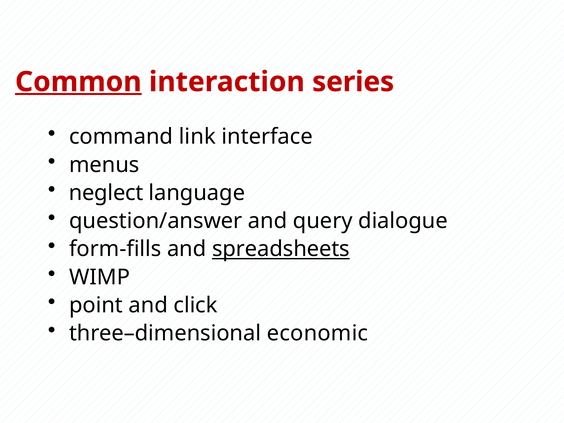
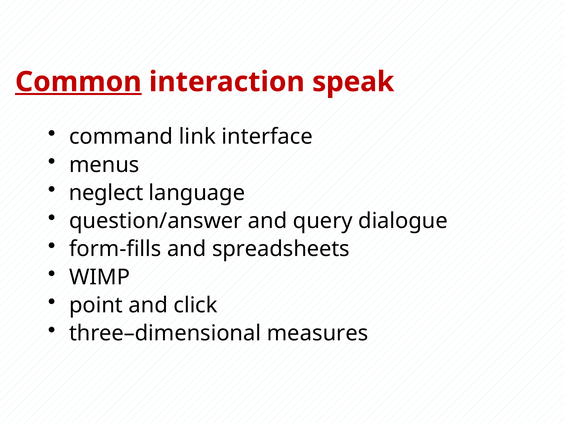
series: series -> speak
spreadsheets underline: present -> none
economic: economic -> measures
